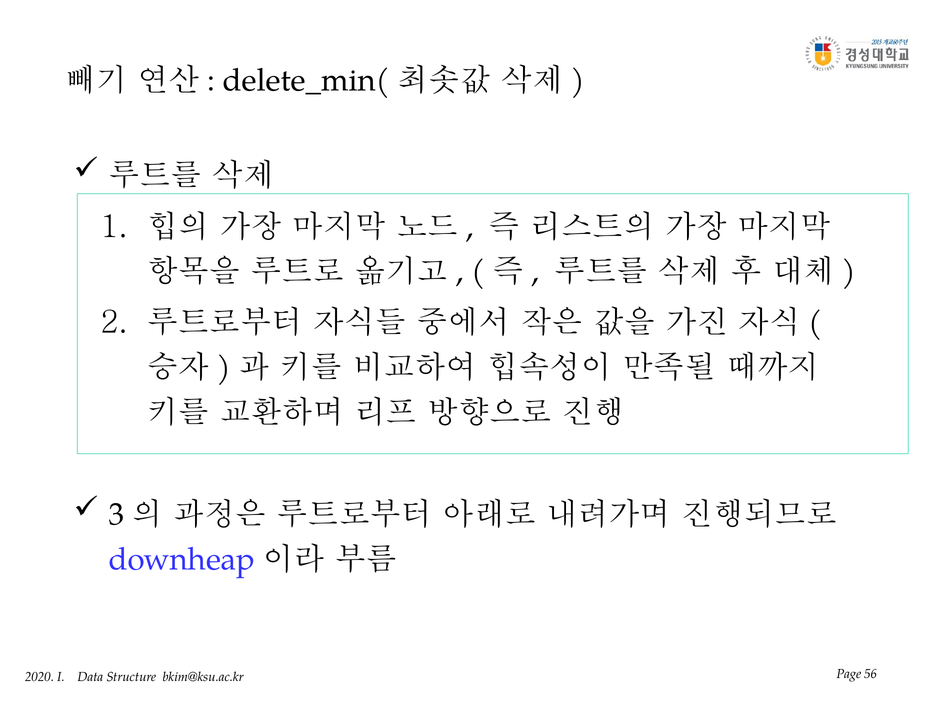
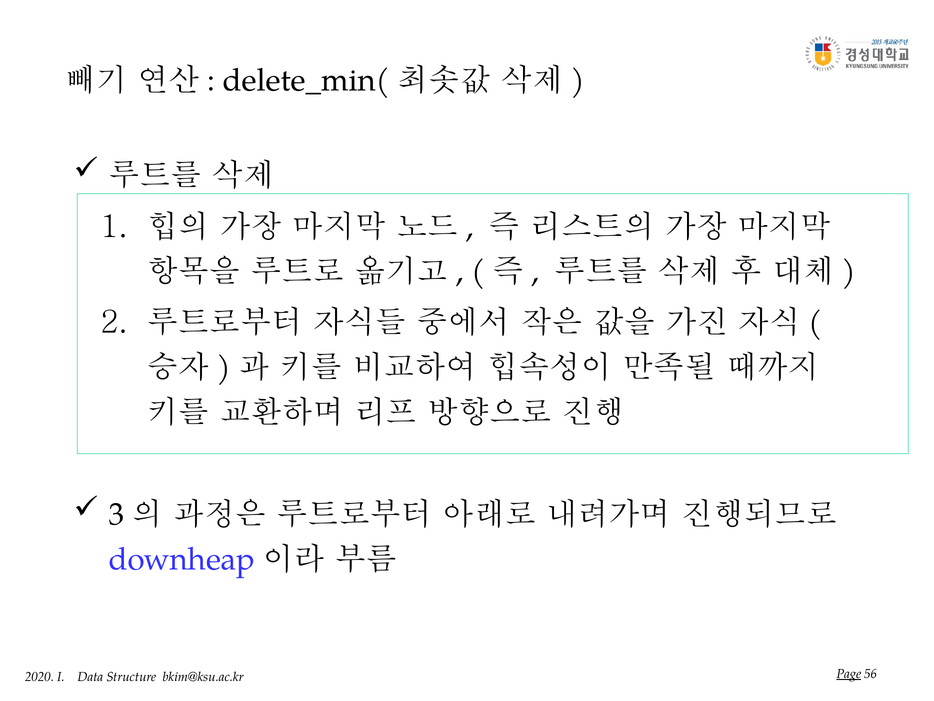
Page underline: none -> present
